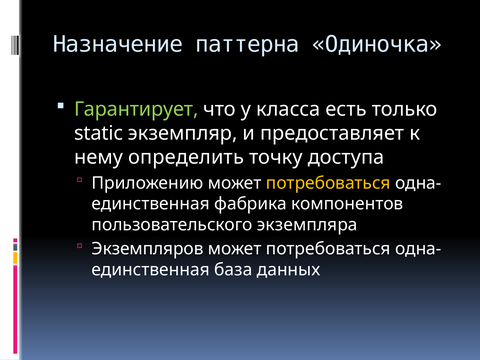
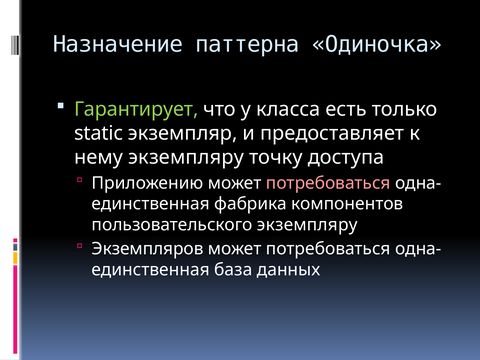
нему определить: определить -> экземпляру
потребоваться at (328, 183) colour: yellow -> pink
пользовательского экземпляра: экземпляра -> экземпляру
